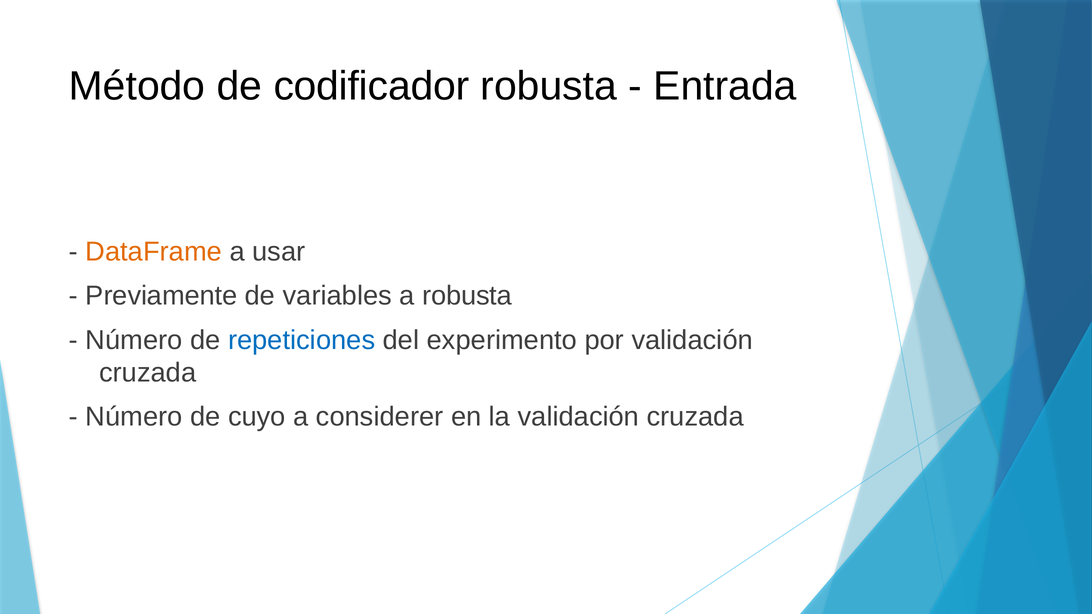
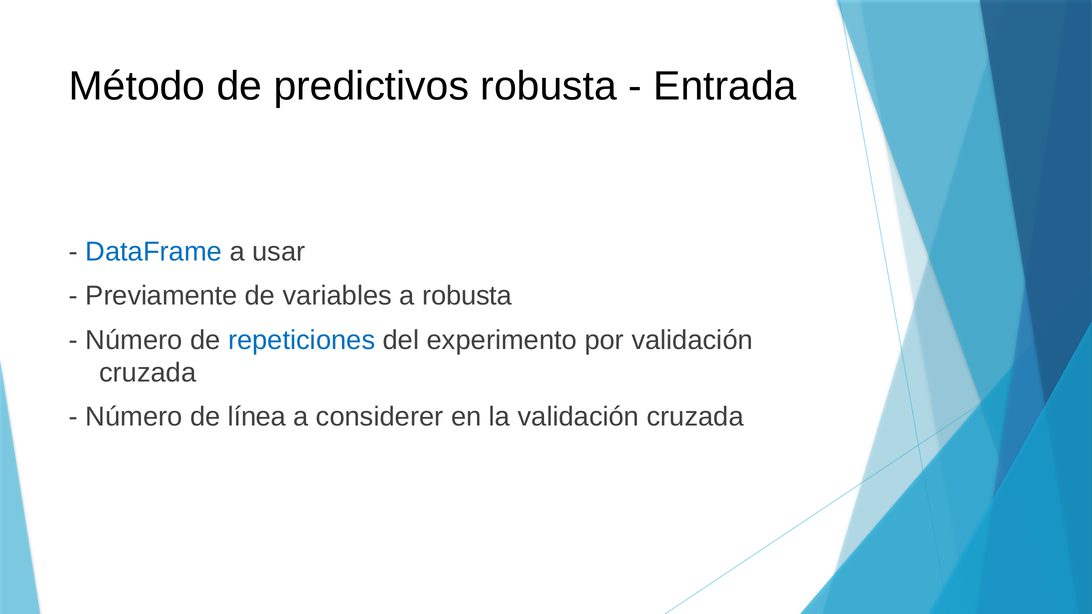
codificador: codificador -> predictivos
DataFrame colour: orange -> blue
cuyo: cuyo -> línea
